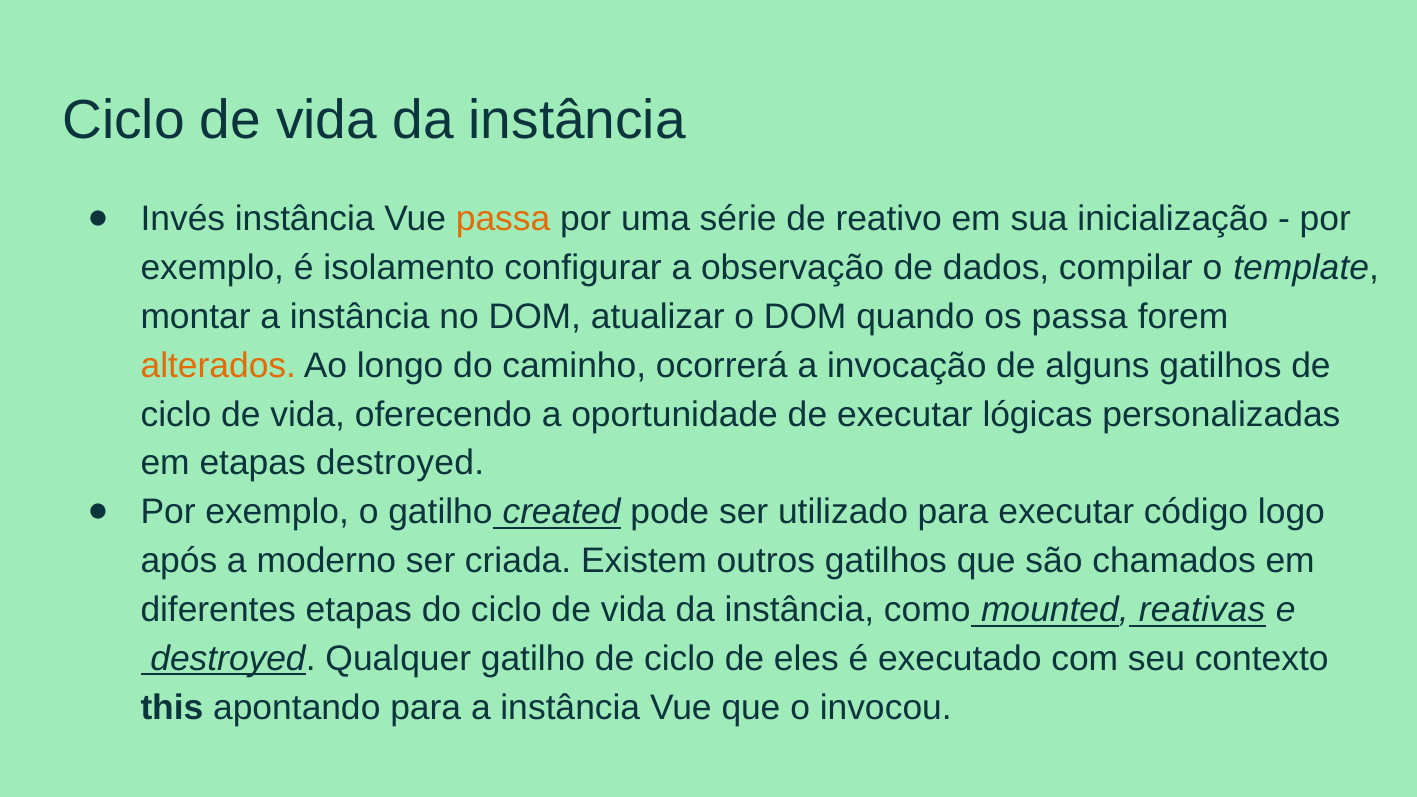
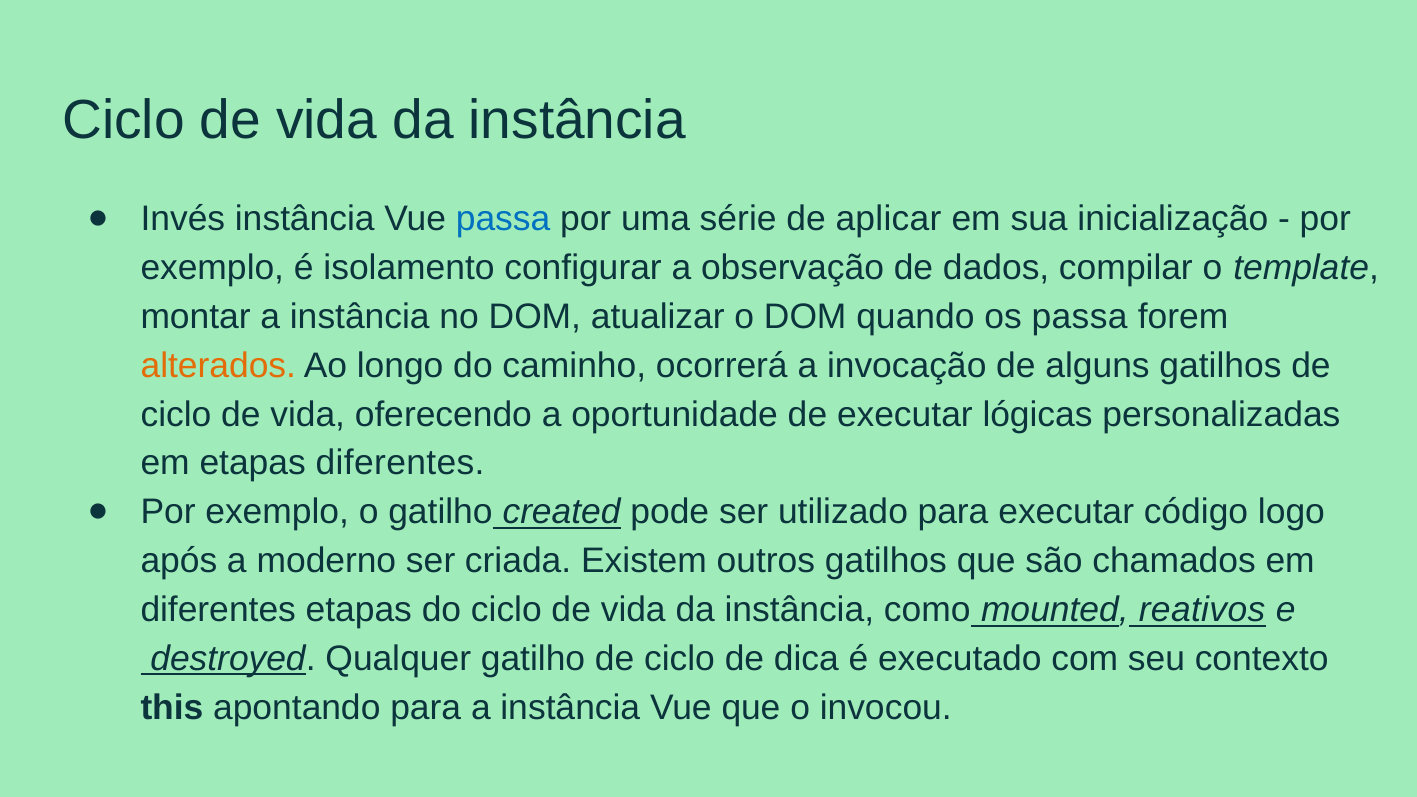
passa at (503, 219) colour: orange -> blue
reativo: reativo -> aplicar
etapas destroyed: destroyed -> diferentes
reativas: reativas -> reativos
eles: eles -> dica
